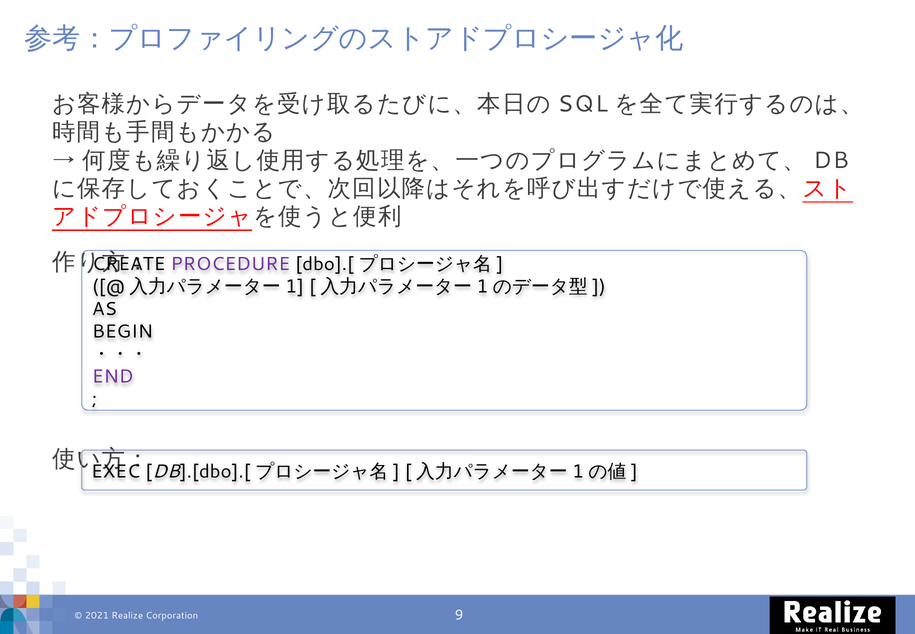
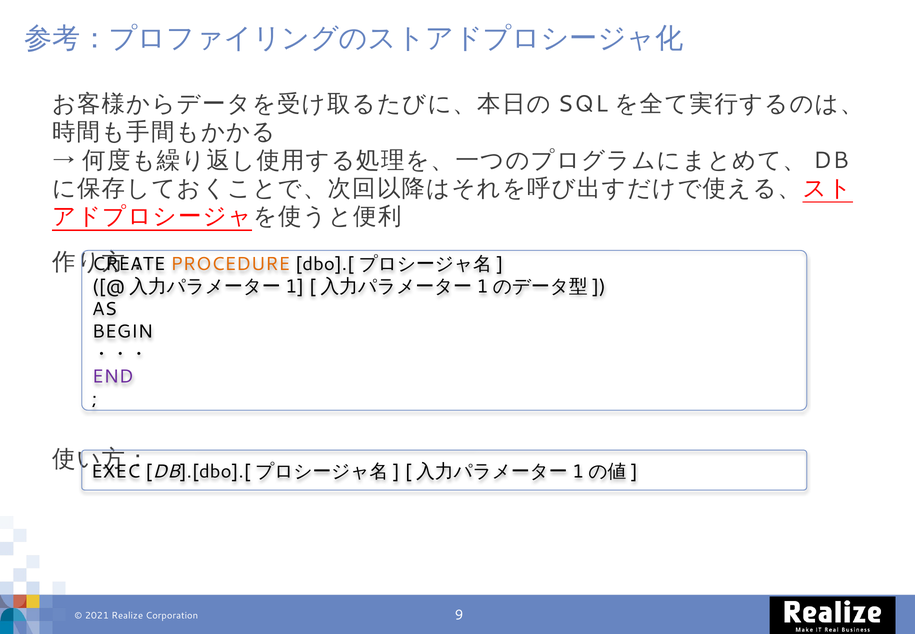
PROCEDURE colour: purple -> orange
